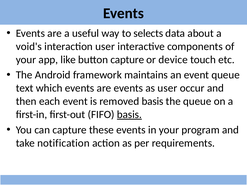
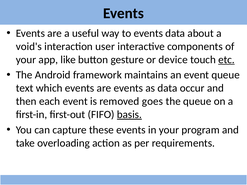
to selects: selects -> events
button capture: capture -> gesture
etc underline: none -> present
as user: user -> data
removed basis: basis -> goes
notification: notification -> overloading
